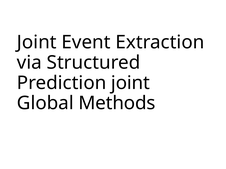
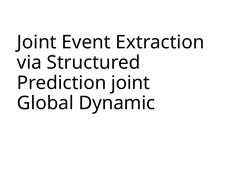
Methods: Methods -> Dynamic
